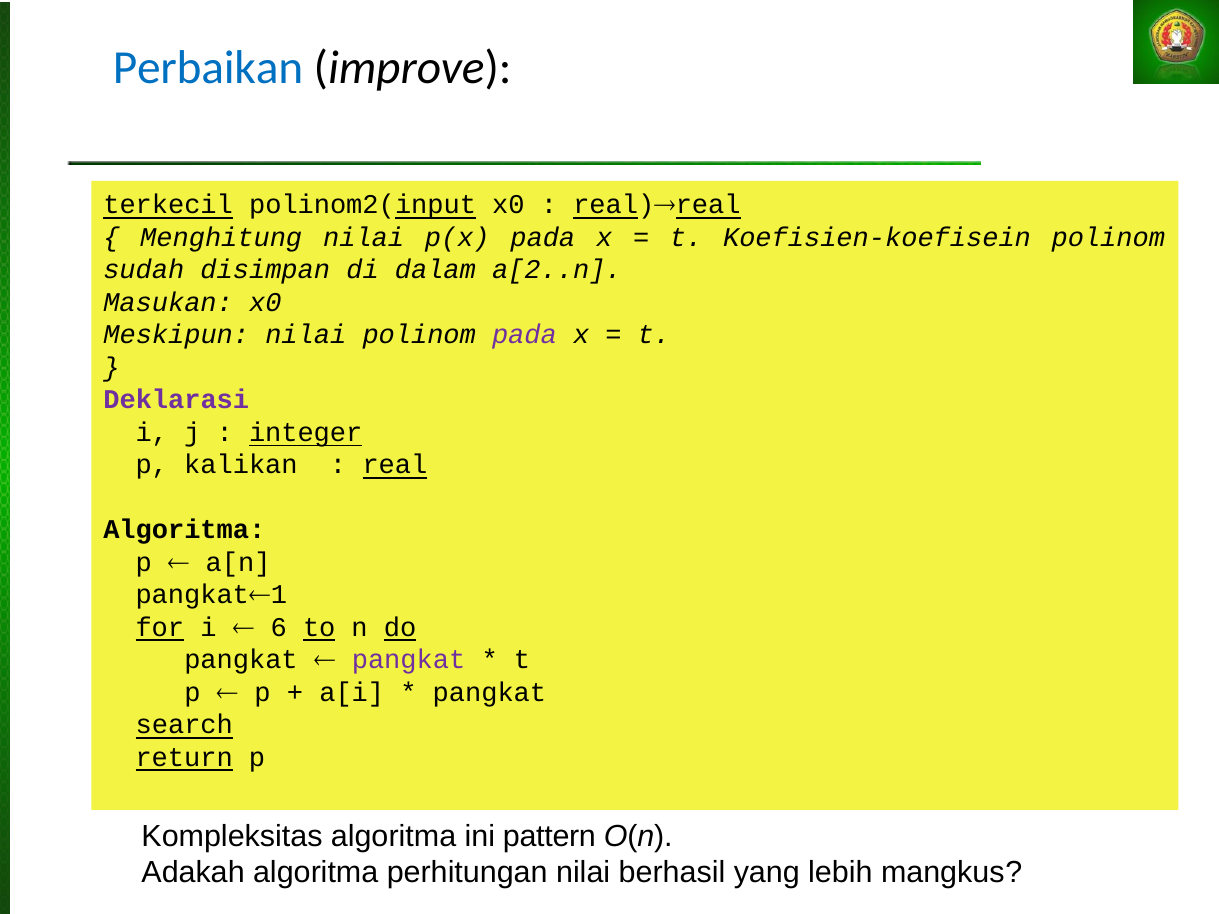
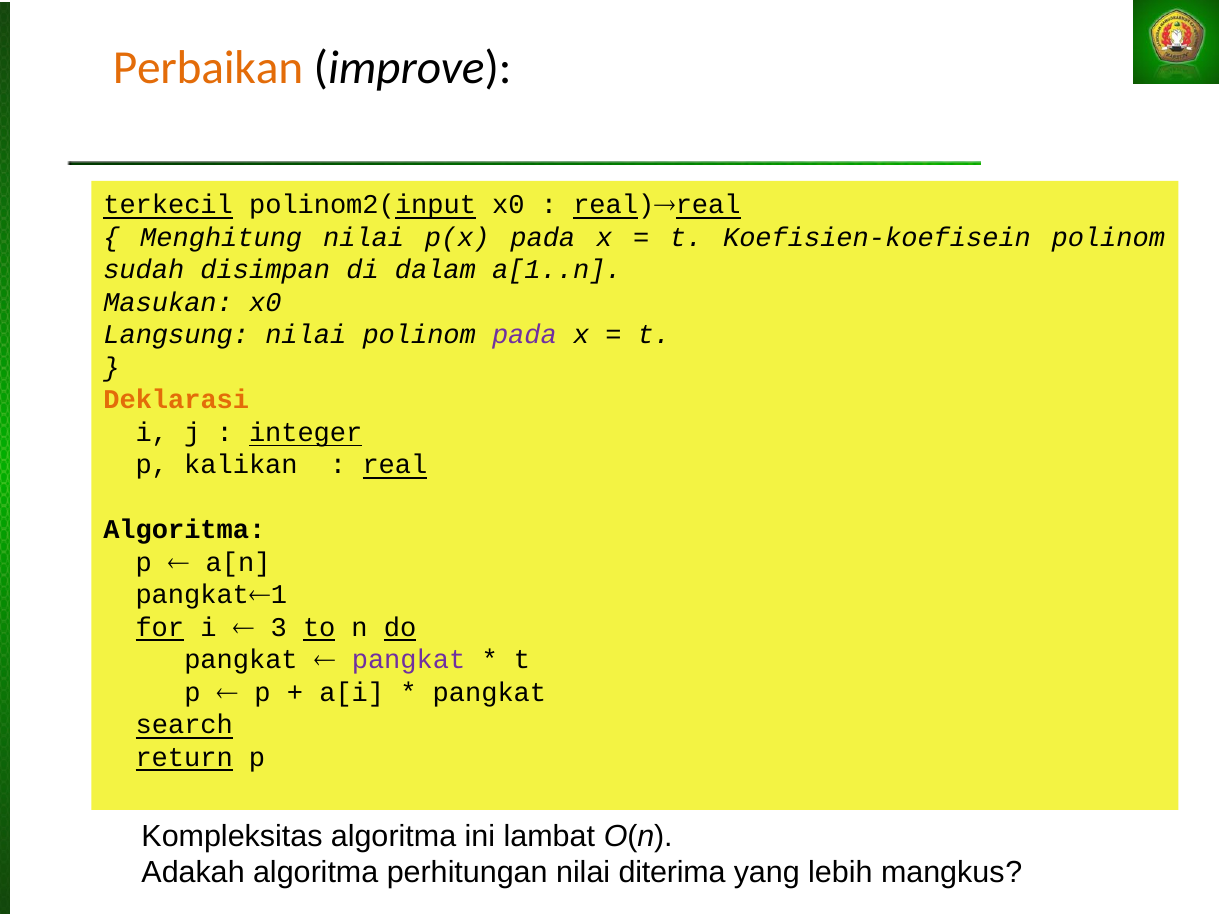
Perbaikan colour: blue -> orange
a[2..n: a[2..n -> a[1..n
Meskipun: Meskipun -> Langsung
Deklarasi colour: purple -> orange
6: 6 -> 3
pattern: pattern -> lambat
berhasil: berhasil -> diterima
